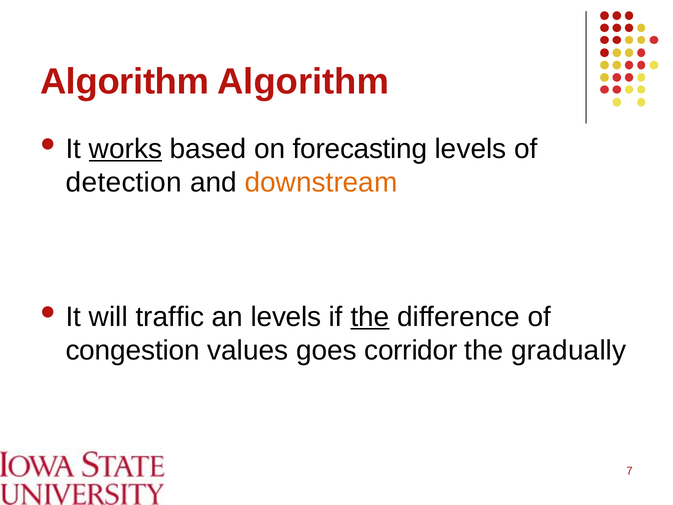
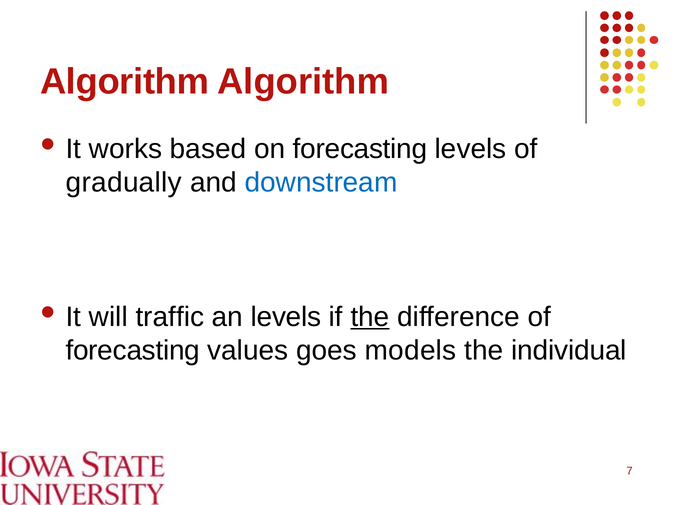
works underline: present -> none
detection: detection -> gradually
downstream colour: orange -> blue
congestion at (133, 350): congestion -> forecasting
corridor: corridor -> models
gradually: gradually -> individual
